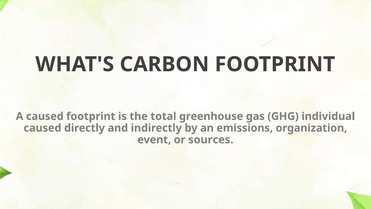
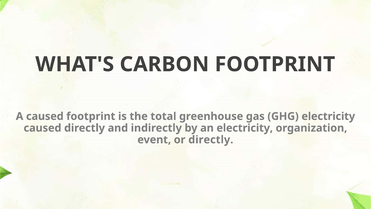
GHG individual: individual -> electricity
an emissions: emissions -> electricity
or sources: sources -> directly
